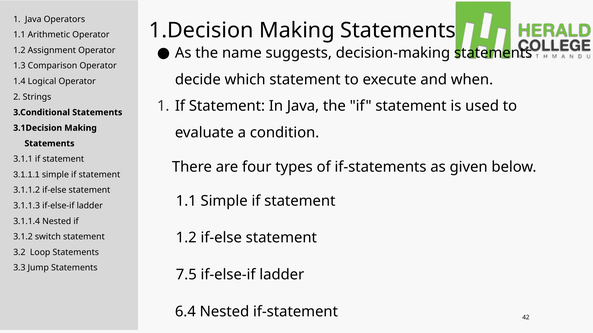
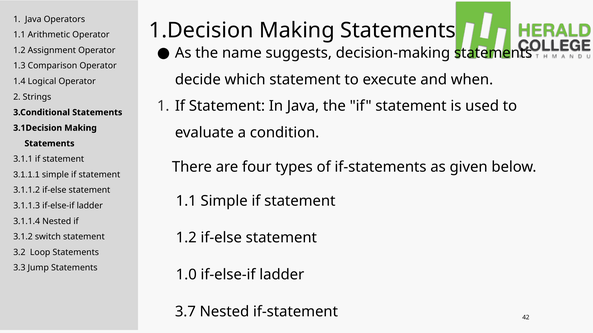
7.5: 7.5 -> 1.0
6.4: 6.4 -> 3.7
